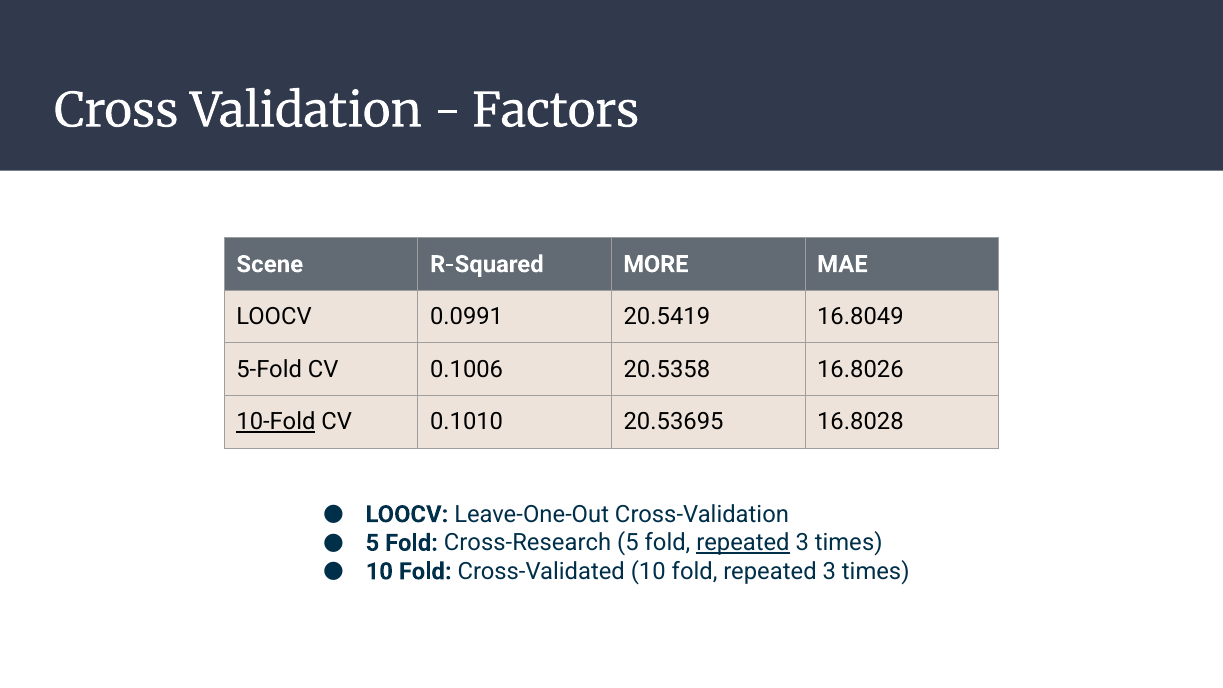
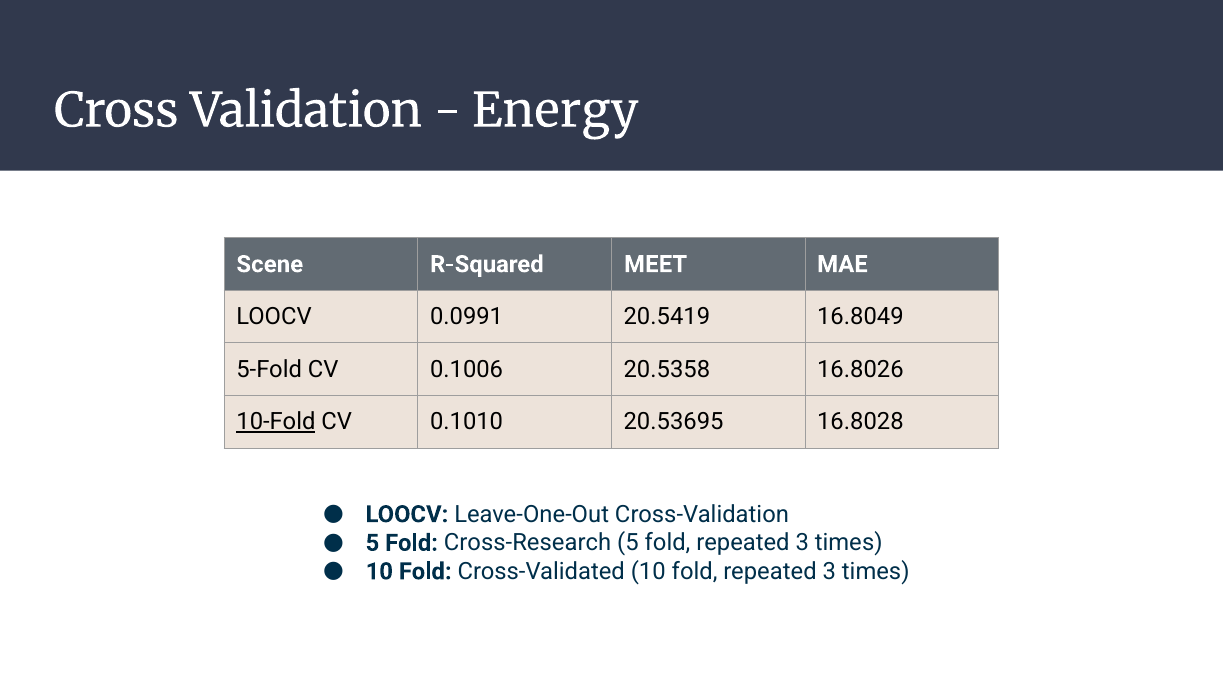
Factors: Factors -> Energy
MORE: MORE -> MEET
repeated at (743, 543) underline: present -> none
